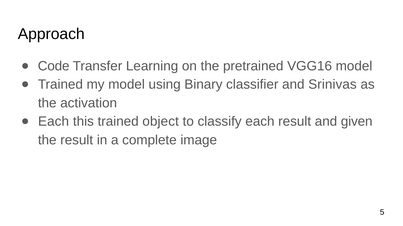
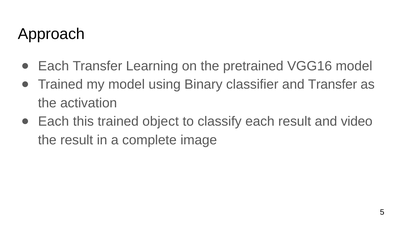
Code at (54, 66): Code -> Each
and Srinivas: Srinivas -> Transfer
given: given -> video
